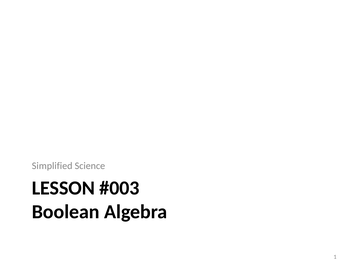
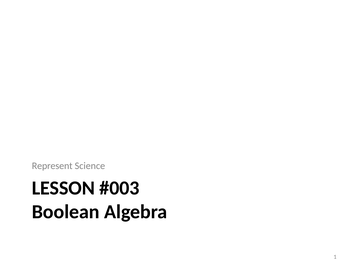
Simplified: Simplified -> Represent
